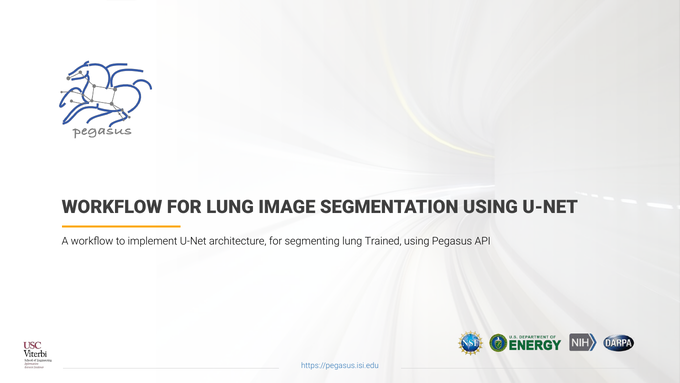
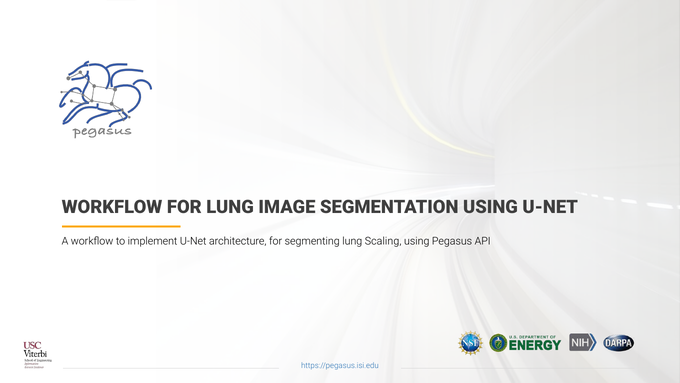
Trained: Trained -> Scaling
